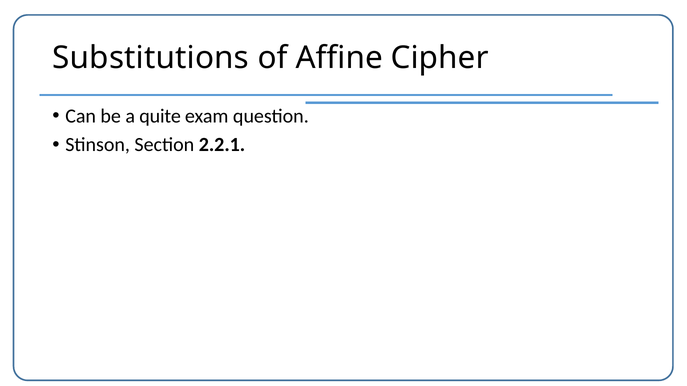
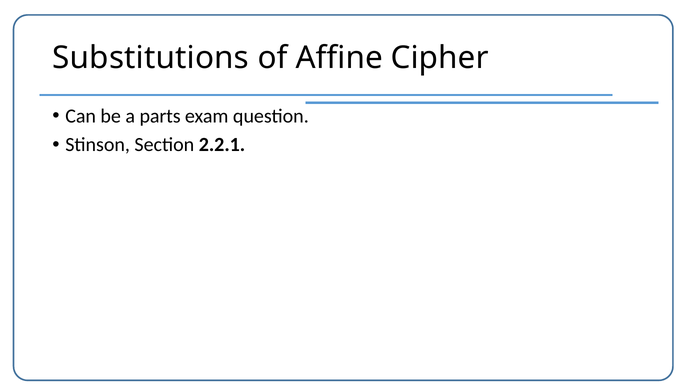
quite: quite -> parts
